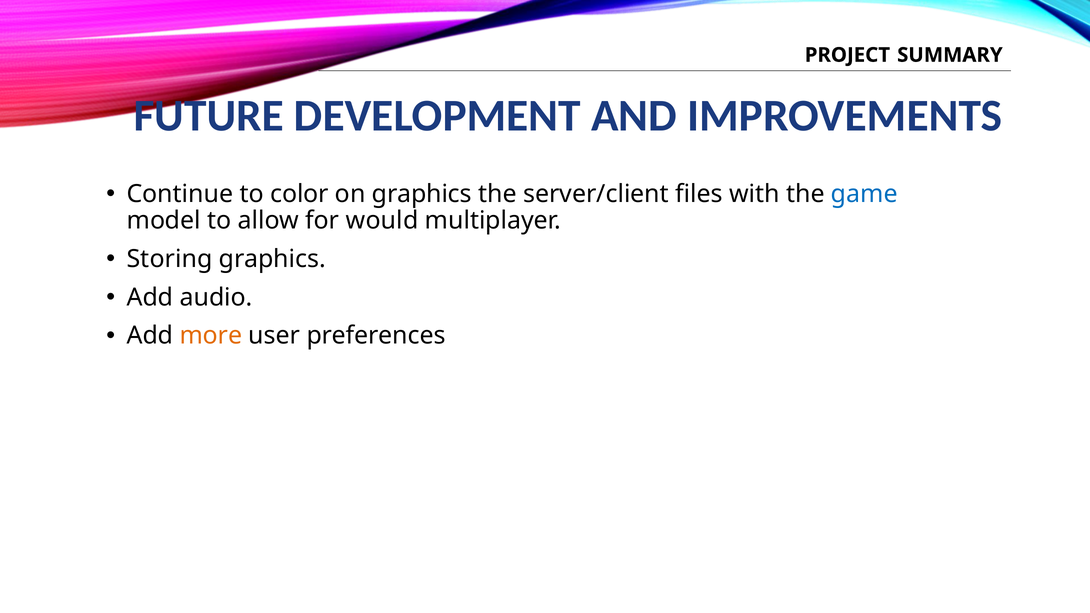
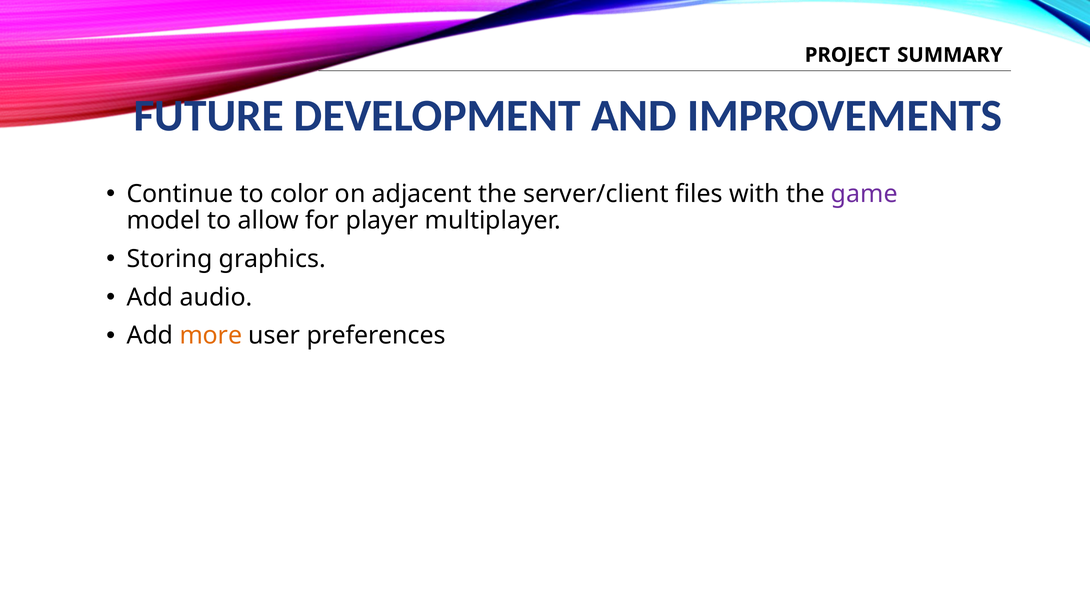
on graphics: graphics -> adjacent
game colour: blue -> purple
would: would -> player
